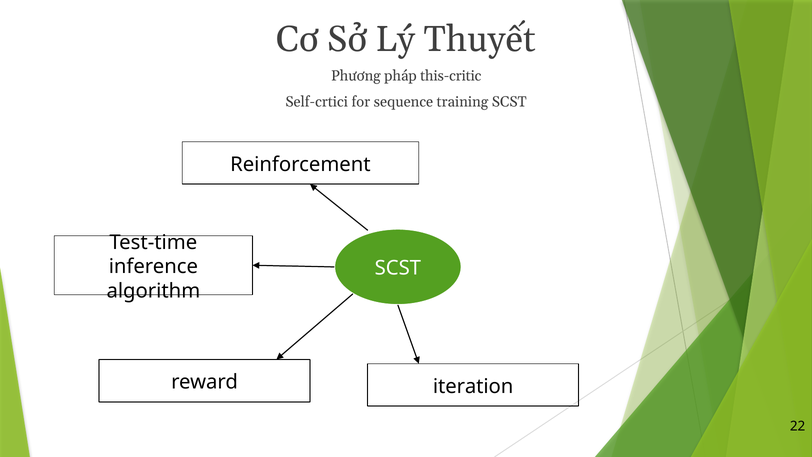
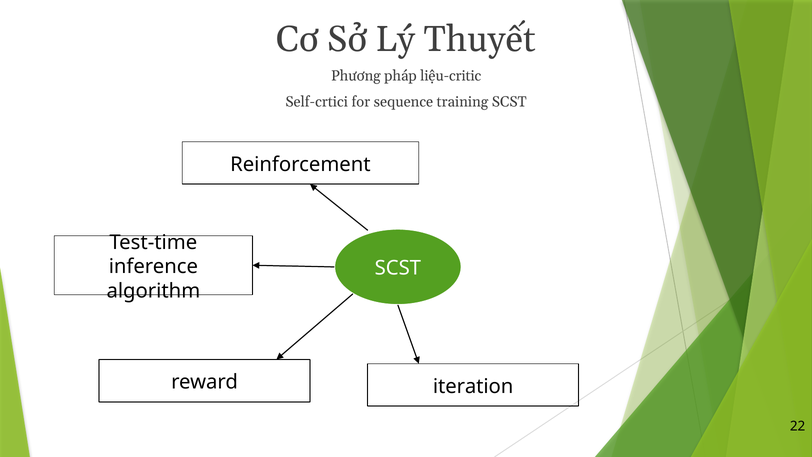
this-critic: this-critic -> liệu-critic
